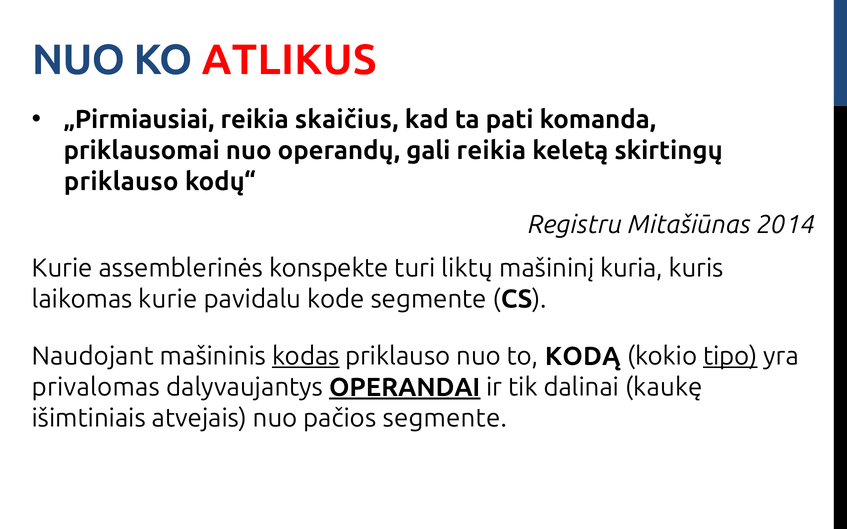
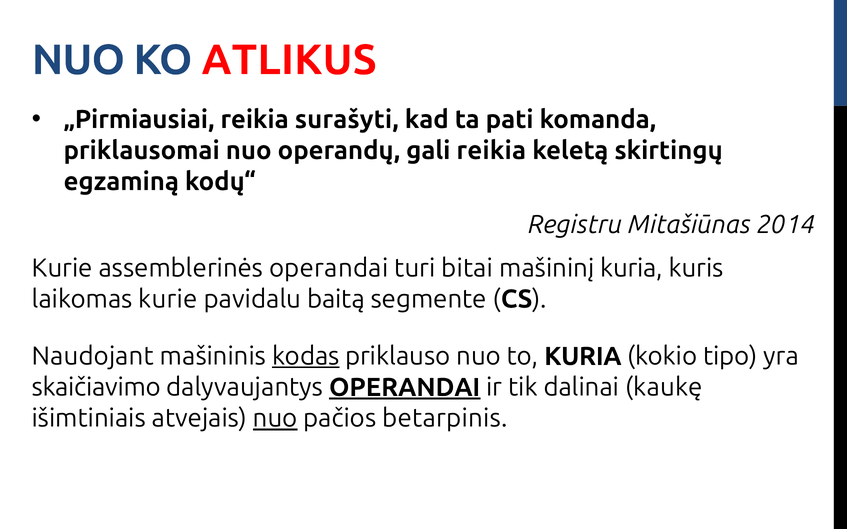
skaičius: skaičius -> surašyti
priklauso at (121, 182): priklauso -> egzaminą
assemblerinės konspekte: konspekte -> operandai
liktų: liktų -> bitai
kode: kode -> baitą
to KODĄ: KODĄ -> KURIA
tipo underline: present -> none
privalomas: privalomas -> skaičiavimo
nuo at (275, 419) underline: none -> present
pačios segmente: segmente -> betarpinis
